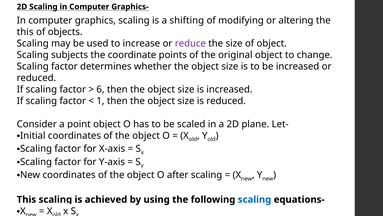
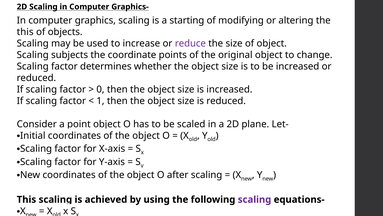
shifting: shifting -> starting
6: 6 -> 0
scaling at (255, 199) colour: blue -> purple
